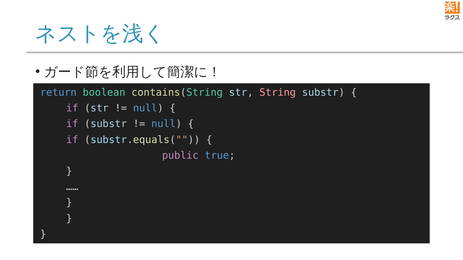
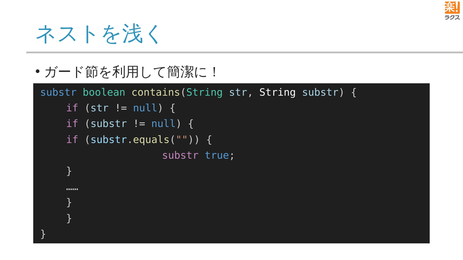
return at (58, 93): return -> substr
String colour: pink -> white
public at (180, 156): public -> substr
